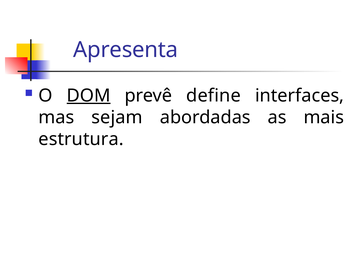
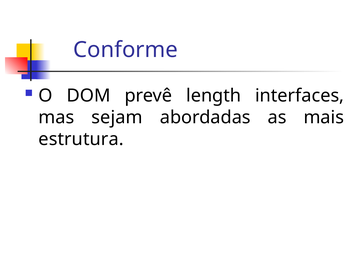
Apresenta: Apresenta -> Conforme
DOM underline: present -> none
define: define -> length
